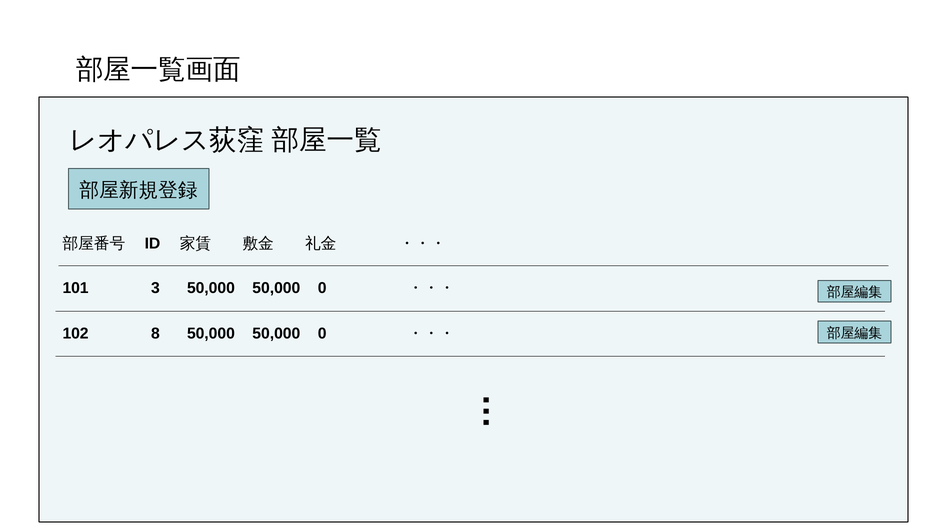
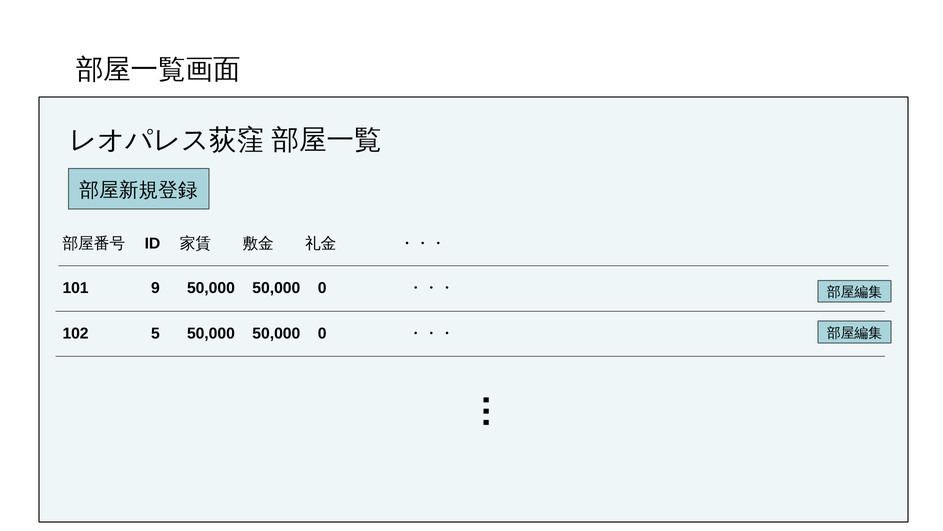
3: 3 -> 9
8: 8 -> 5
